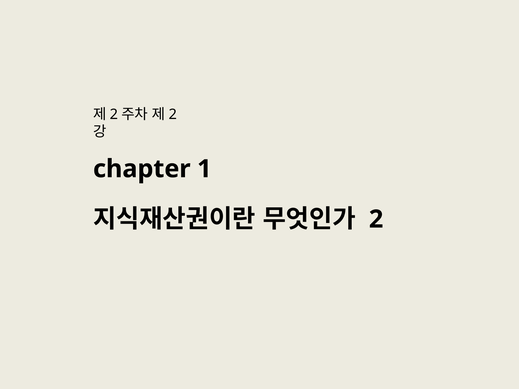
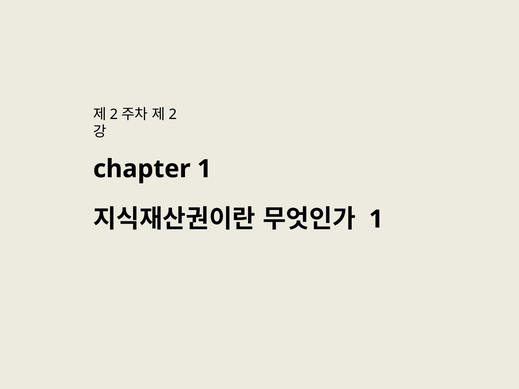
2 at (376, 219): 2 -> 1
